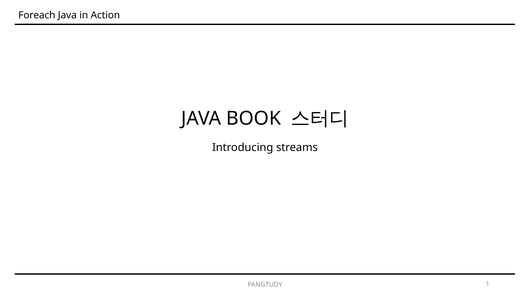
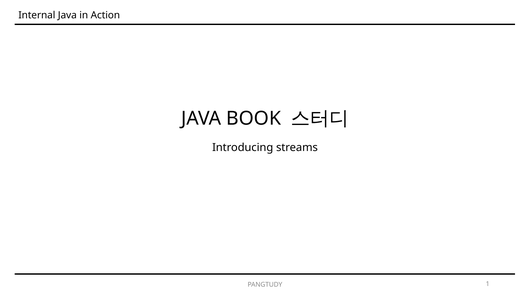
Foreach: Foreach -> Internal
